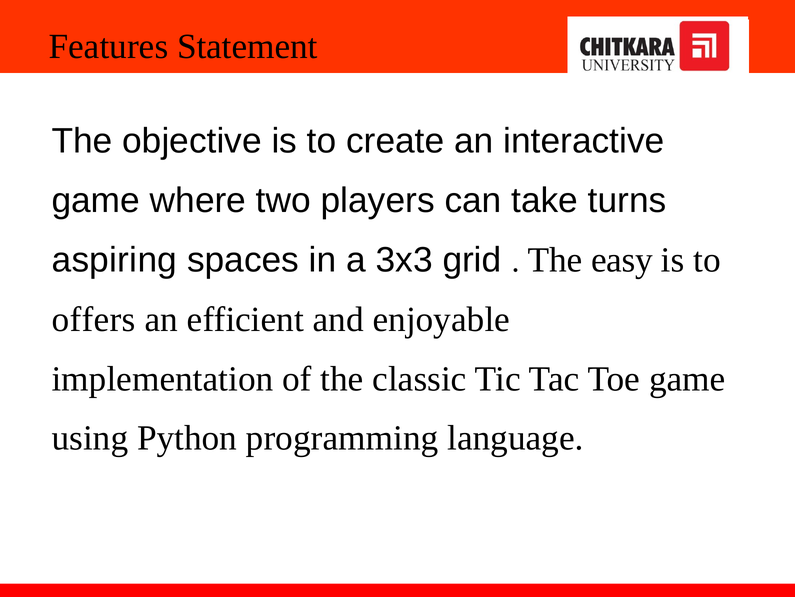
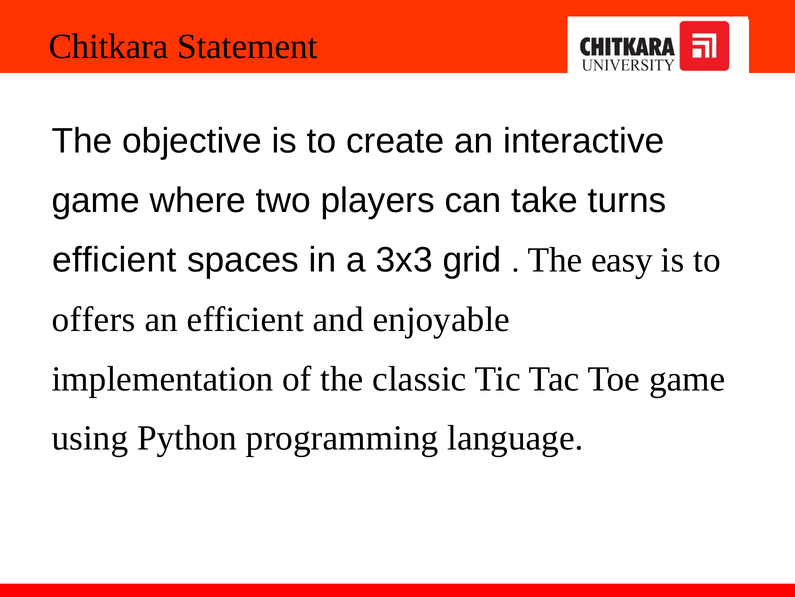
Features: Features -> Chitkara
aspiring at (114, 260): aspiring -> efficient
